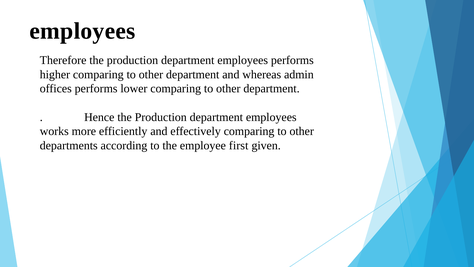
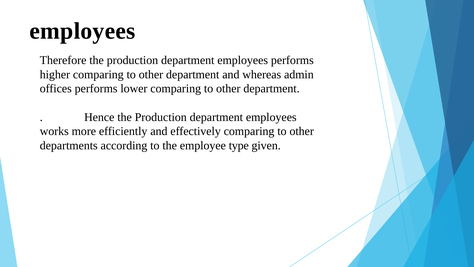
first: first -> type
